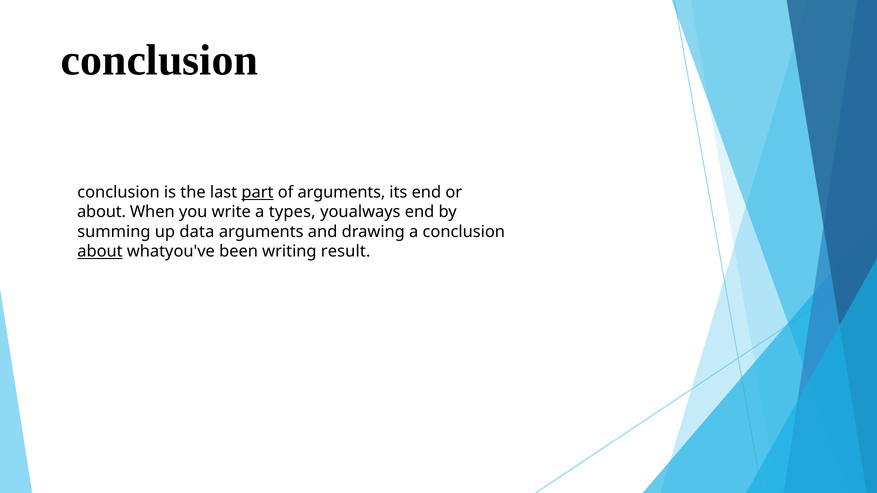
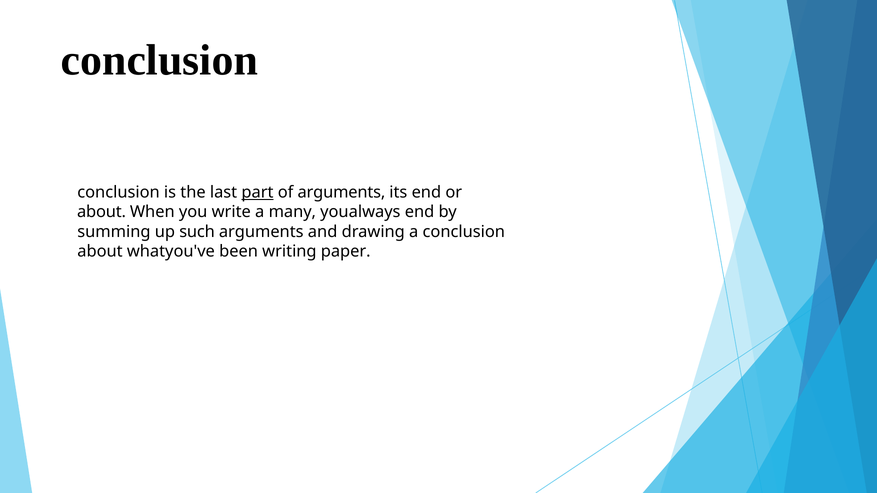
types: types -> many
data: data -> such
about at (100, 252) underline: present -> none
result: result -> paper
